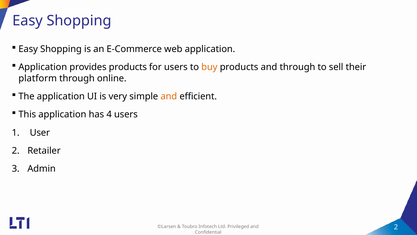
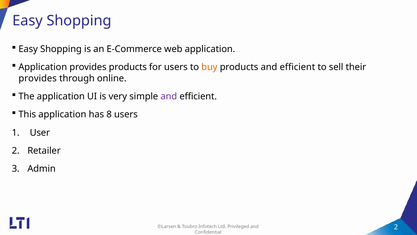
products and through: through -> efficient
platform at (38, 78): platform -> provides
and at (169, 96) colour: orange -> purple
4: 4 -> 8
